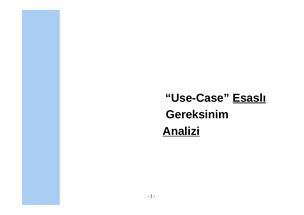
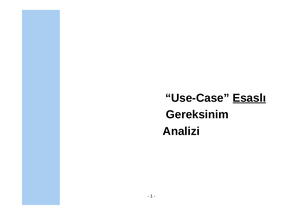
Analizi underline: present -> none
